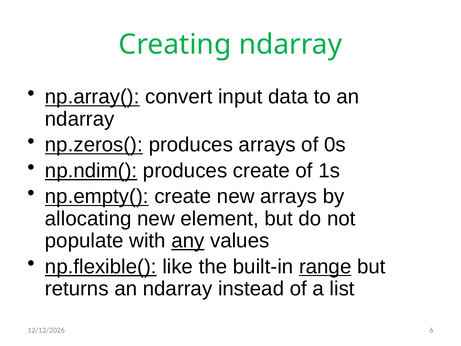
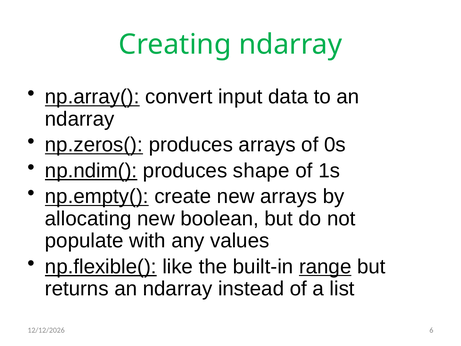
produces create: create -> shape
element: element -> boolean
any underline: present -> none
